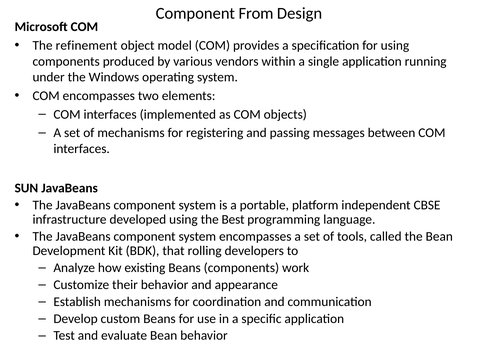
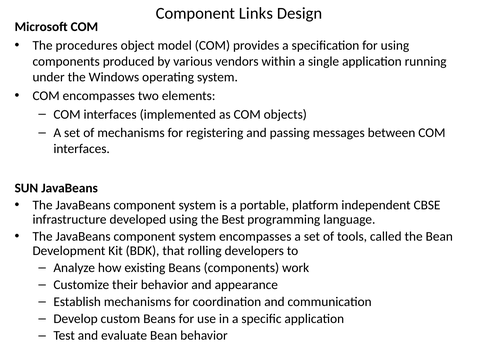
From: From -> Links
refinement: refinement -> procedures
